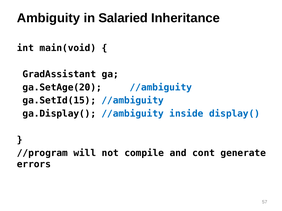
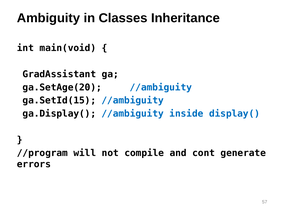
Salaried: Salaried -> Classes
